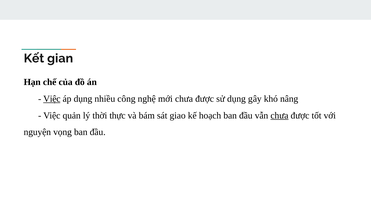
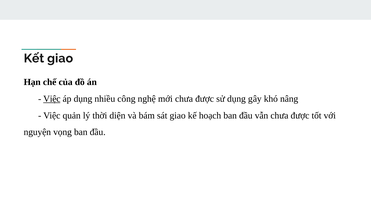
Kết gian: gian -> giao
thực: thực -> diện
chưa at (279, 115) underline: present -> none
